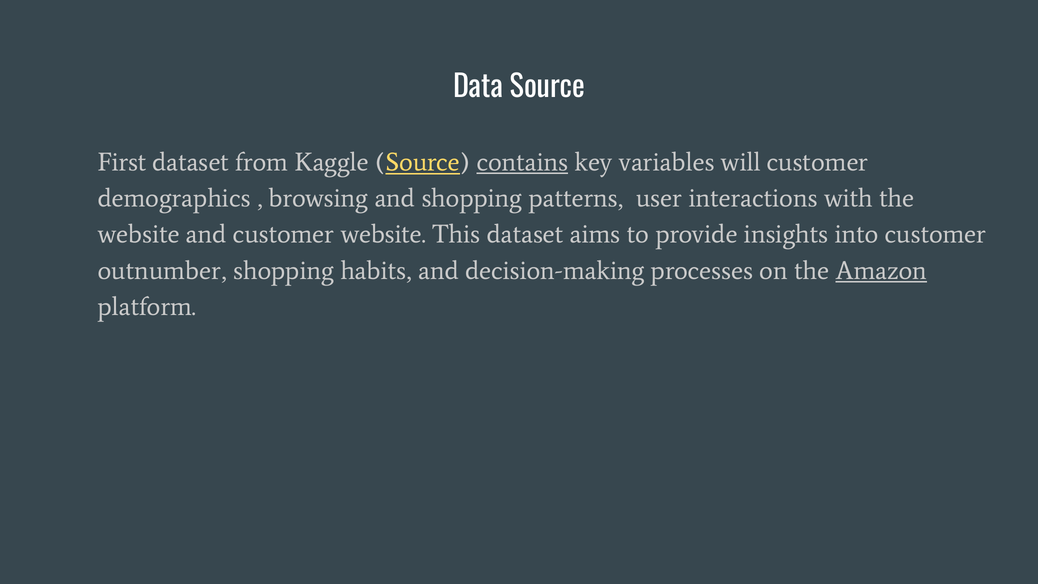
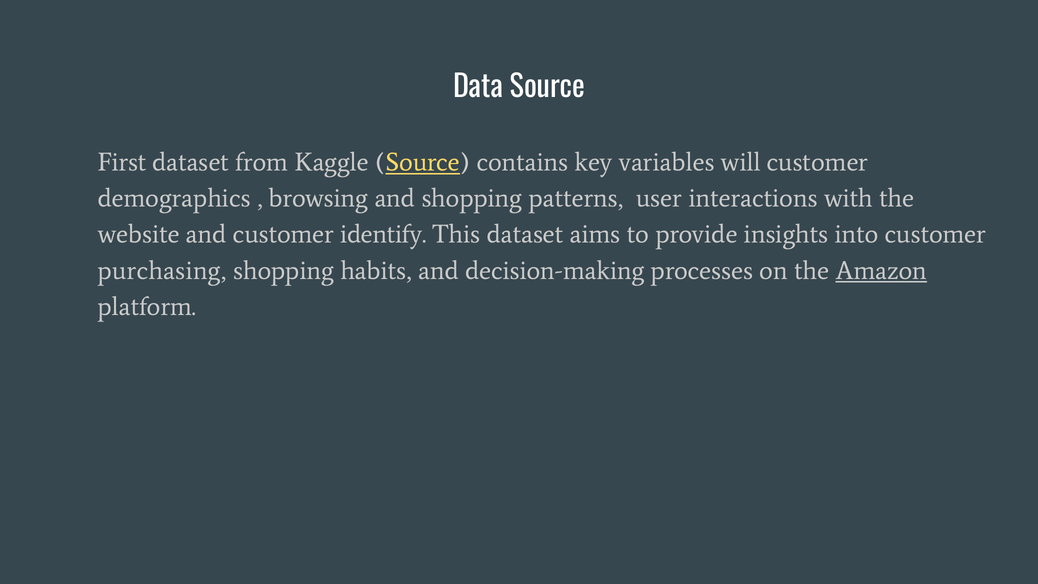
contains underline: present -> none
customer website: website -> identify
outnumber: outnumber -> purchasing
